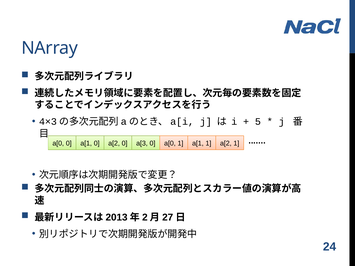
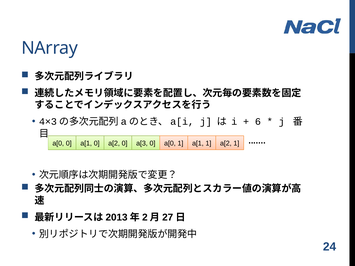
5: 5 -> 6
